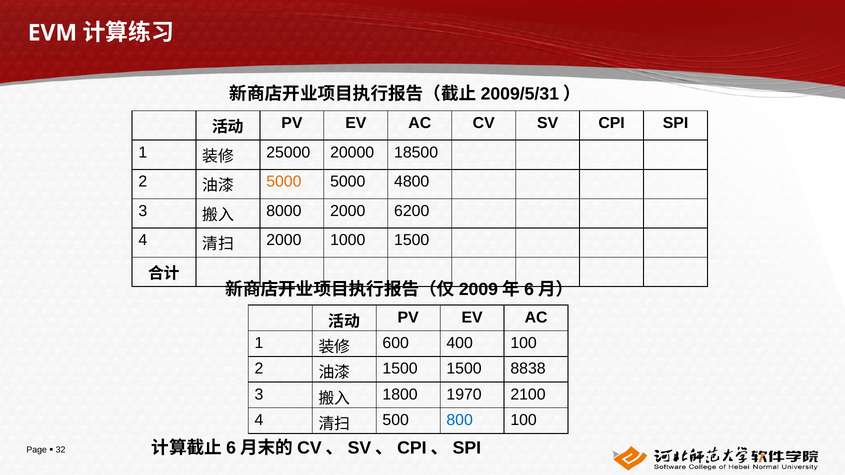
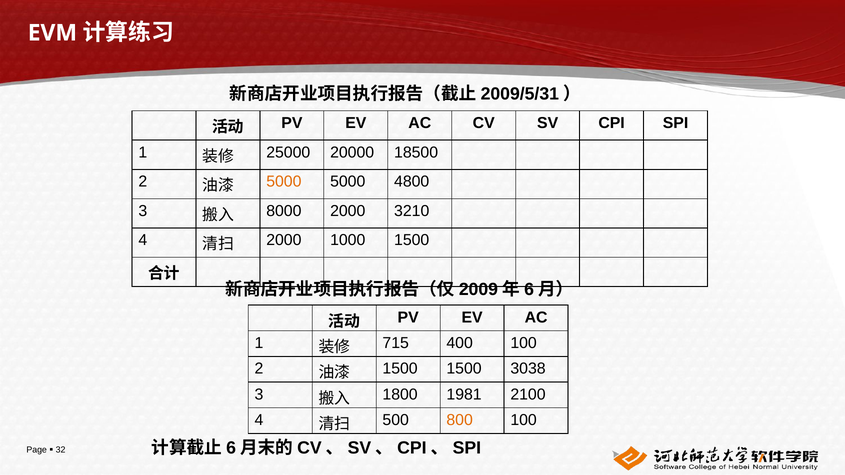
6200: 6200 -> 3210
600: 600 -> 715
8838: 8838 -> 3038
1970: 1970 -> 1981
800 colour: blue -> orange
